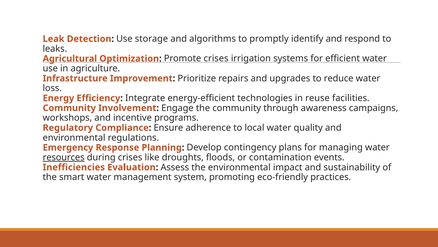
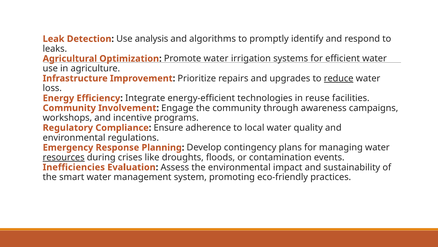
storage: storage -> analysis
Promote crises: crises -> water
reduce underline: none -> present
